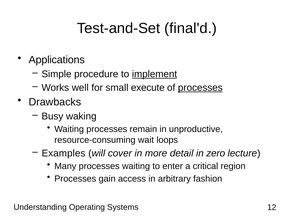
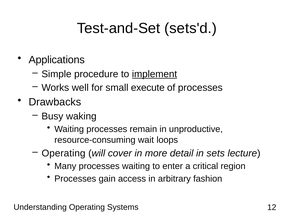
final'd: final'd -> sets'd
processes at (200, 88) underline: present -> none
Examples at (64, 154): Examples -> Operating
zero: zero -> sets
